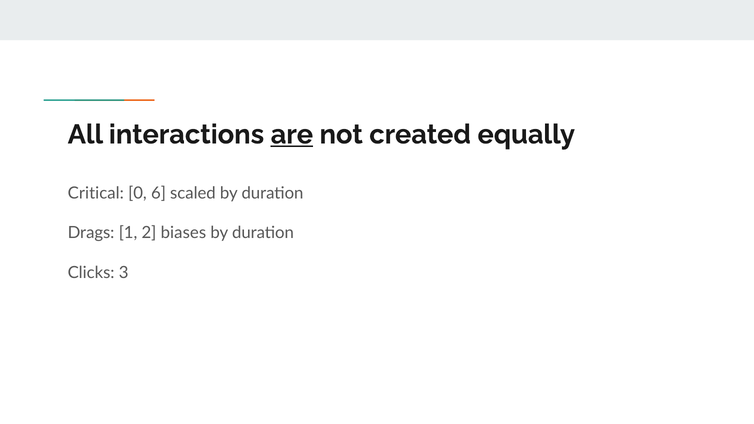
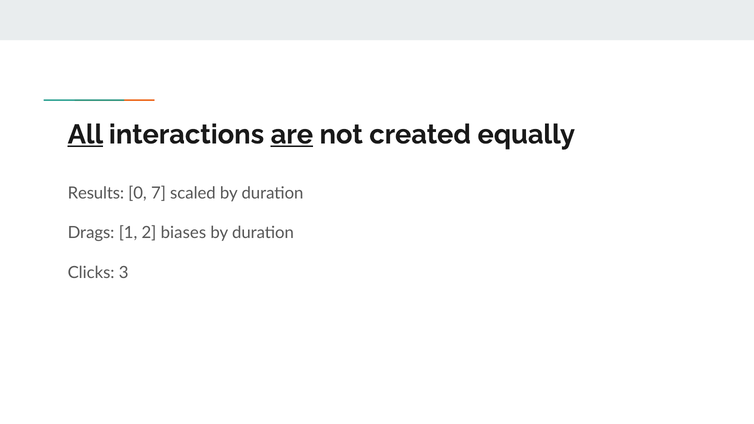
All underline: none -> present
Critical: Critical -> Results
6: 6 -> 7
